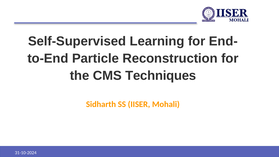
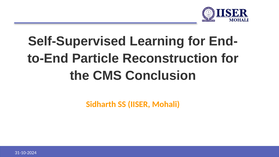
Techniques: Techniques -> Conclusion
